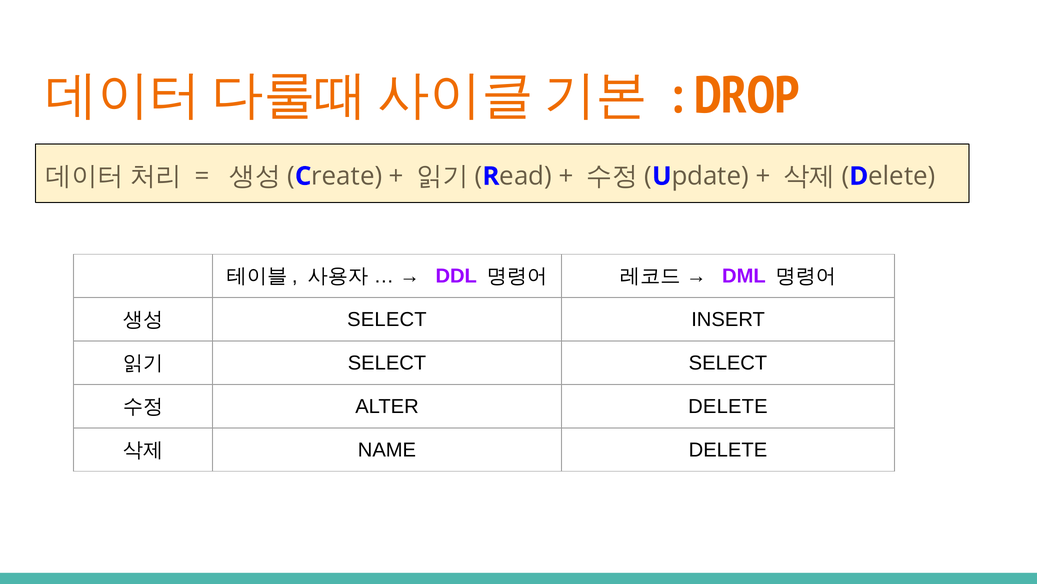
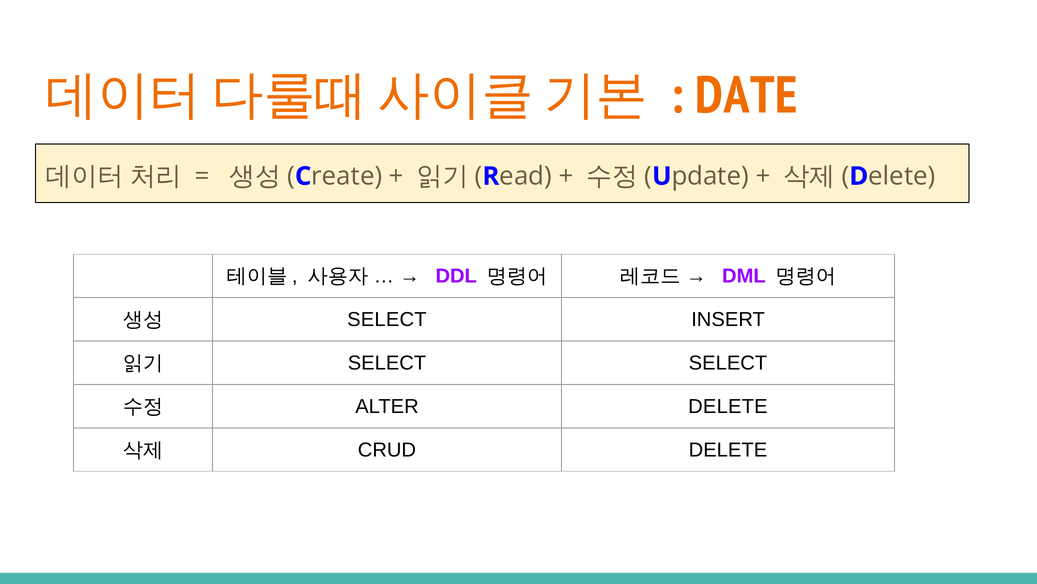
DROP: DROP -> DATE
NAME: NAME -> CRUD
